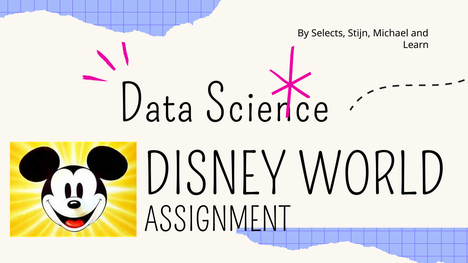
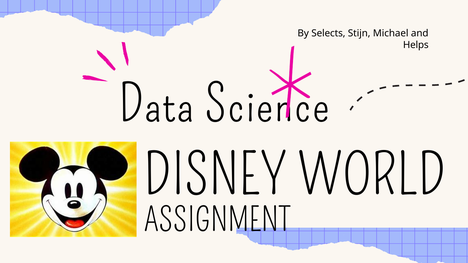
Learn: Learn -> Helps
